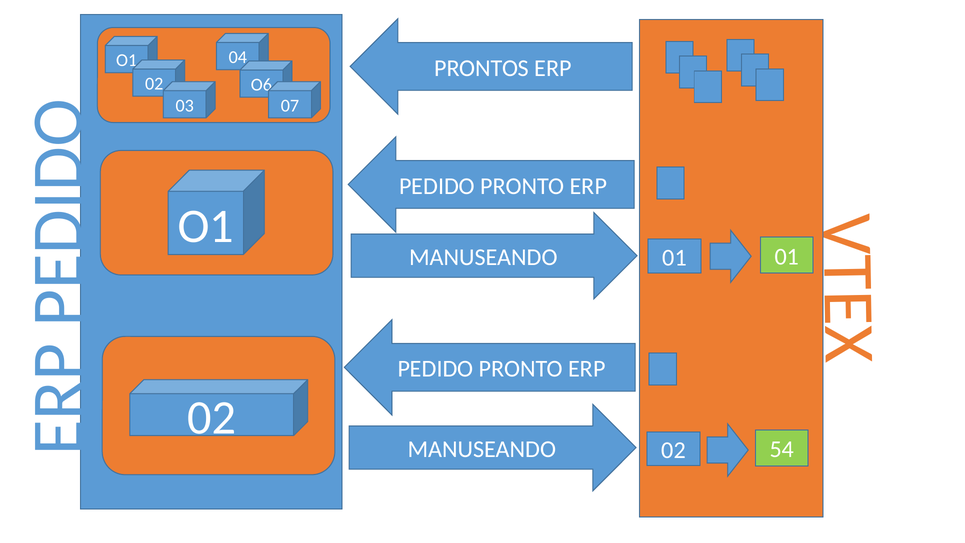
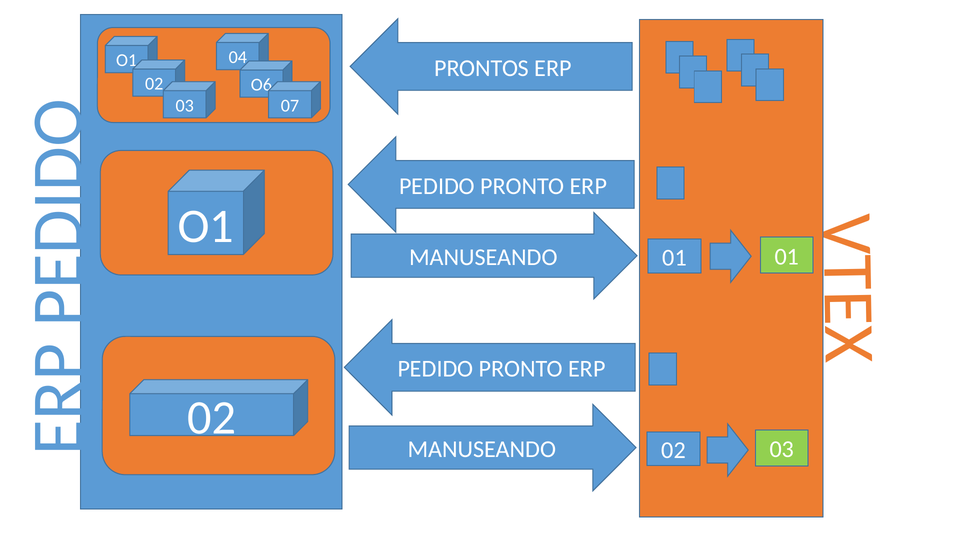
54 at (782, 449): 54 -> 03
